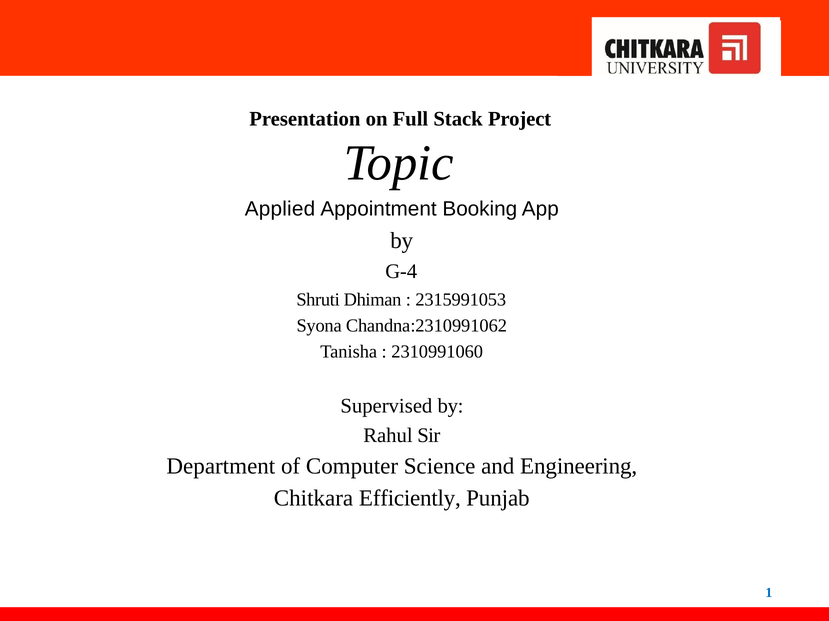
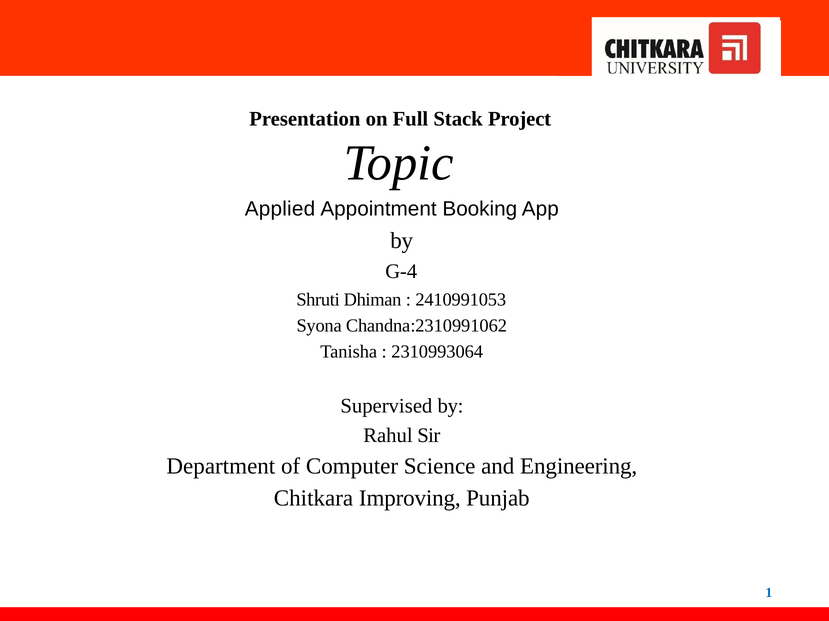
2315991053: 2315991053 -> 2410991053
2310991060: 2310991060 -> 2310993064
Efficiently: Efficiently -> Improving
